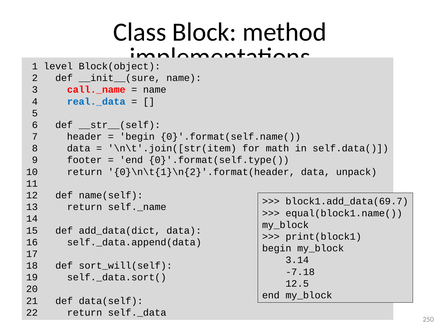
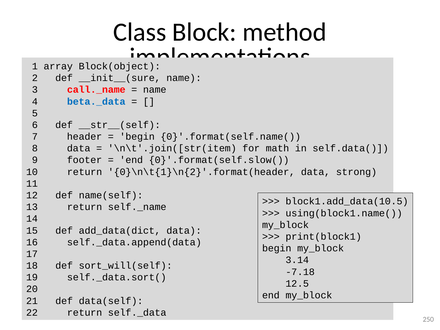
level: level -> array
real._data: real._data -> beta._data
0}'.format(self.type(: 0}'.format(self.type( -> 0}'.format(self.slow(
unpack: unpack -> strong
block1.add_data(69.7: block1.add_data(69.7 -> block1.add_data(10.5
equal(block1.name(: equal(block1.name( -> using(block1.name(
